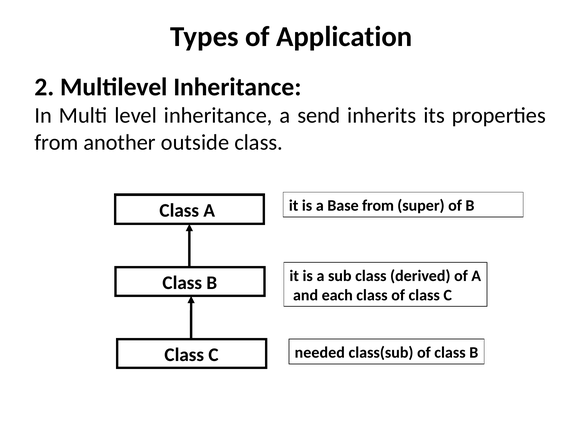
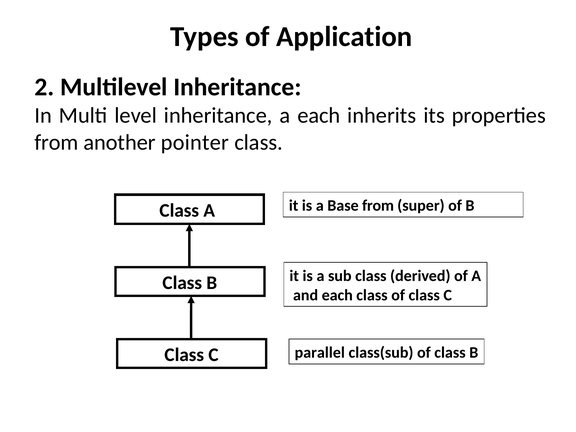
a send: send -> each
outside: outside -> pointer
needed: needed -> parallel
